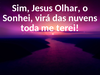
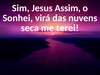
Olhar: Olhar -> Assim
toda: toda -> seca
